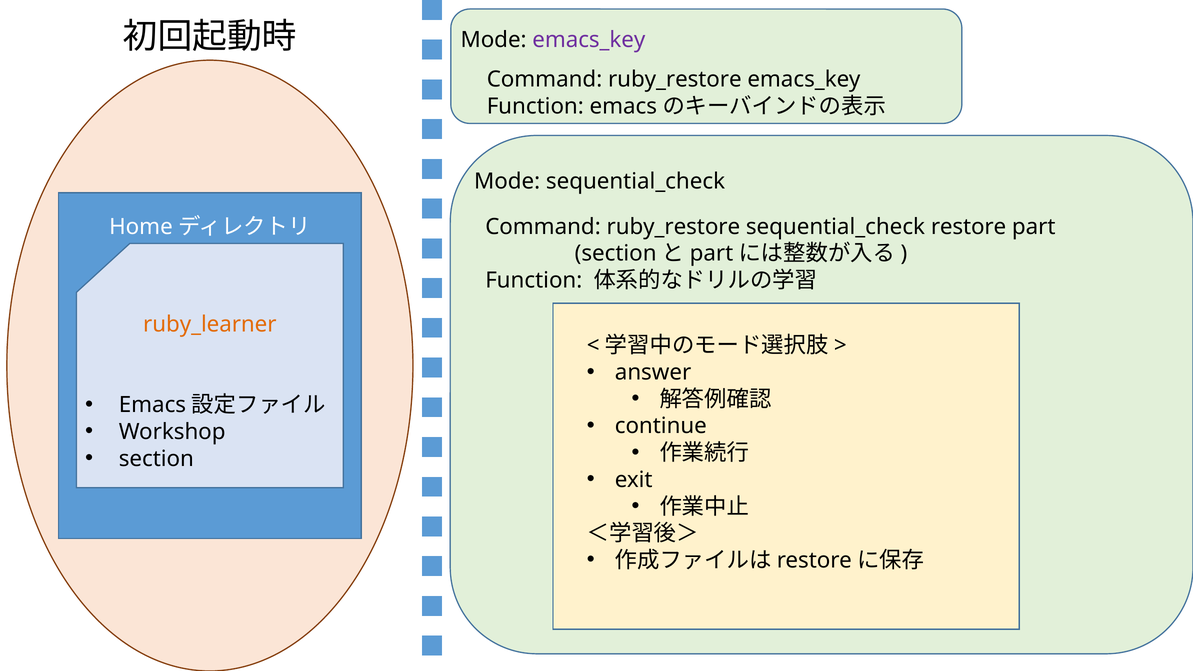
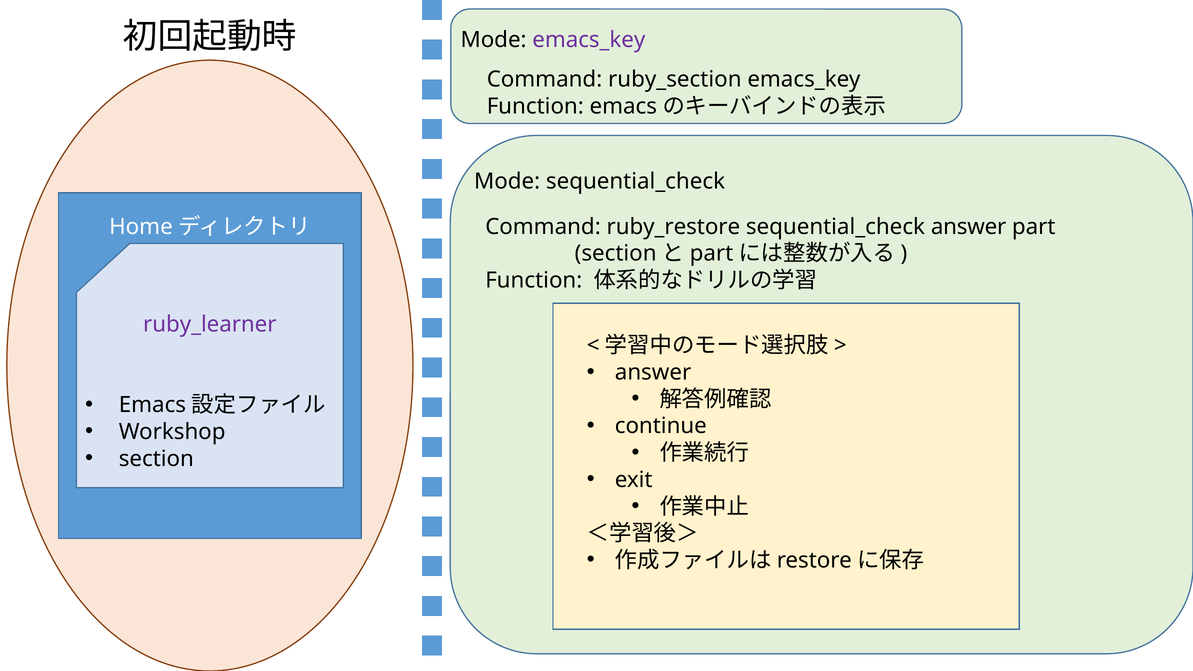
ruby_restore at (675, 80): ruby_restore -> ruby_section
sequential_check restore: restore -> answer
ruby_learner colour: orange -> purple
